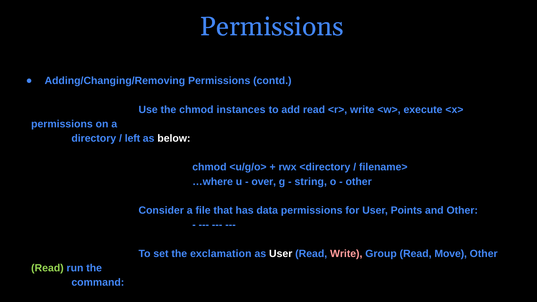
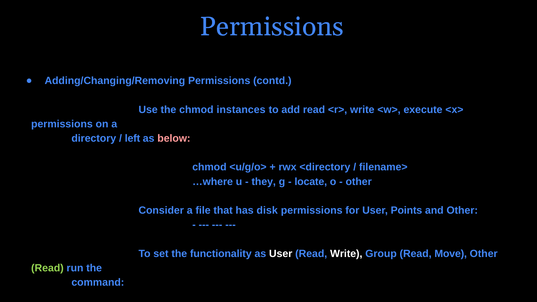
below colour: white -> pink
over: over -> they
string: string -> locate
data: data -> disk
exclamation: exclamation -> functionality
Write at (346, 254) colour: pink -> white
